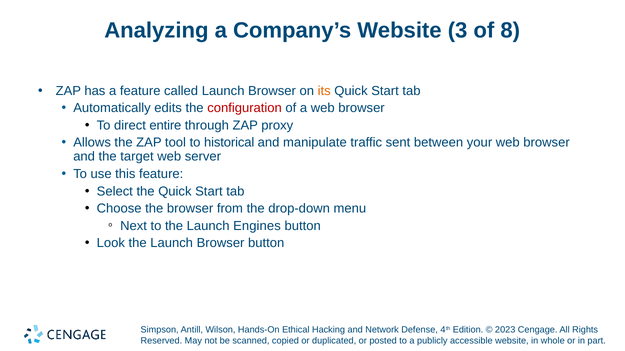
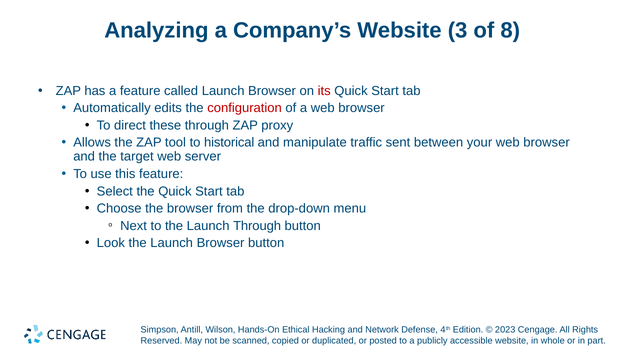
its colour: orange -> red
entire: entire -> these
Launch Engines: Engines -> Through
